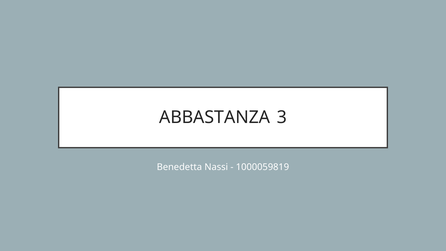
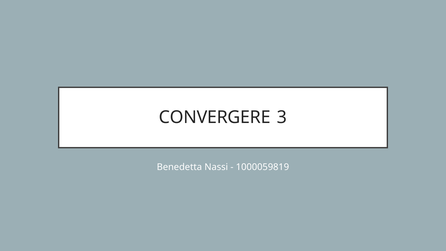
ABBASTANZA: ABBASTANZA -> CONVERGERE
